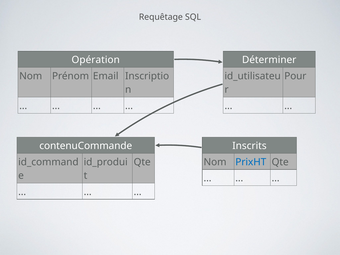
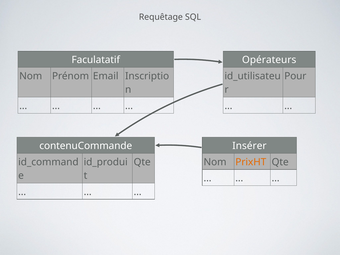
Opération: Opération -> Faculatatif
Déterminer: Déterminer -> Opérateurs
Inscrits: Inscrits -> Insérer
PrixHT colour: blue -> orange
